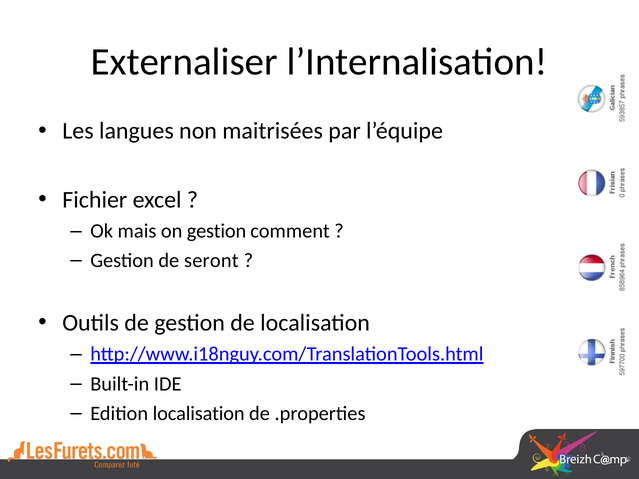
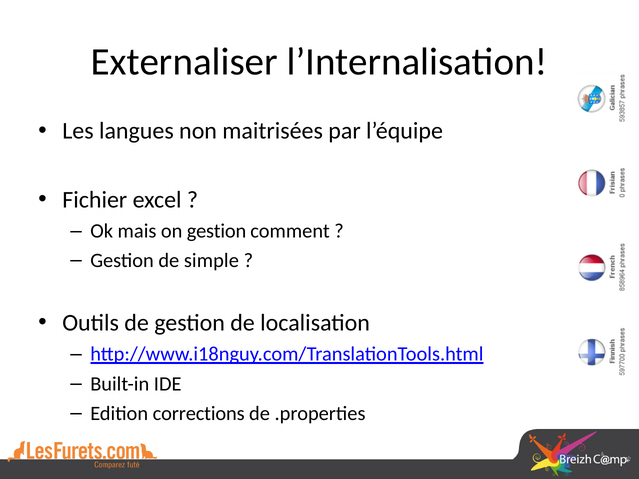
seront: seront -> simple
Edition localisation: localisation -> corrections
